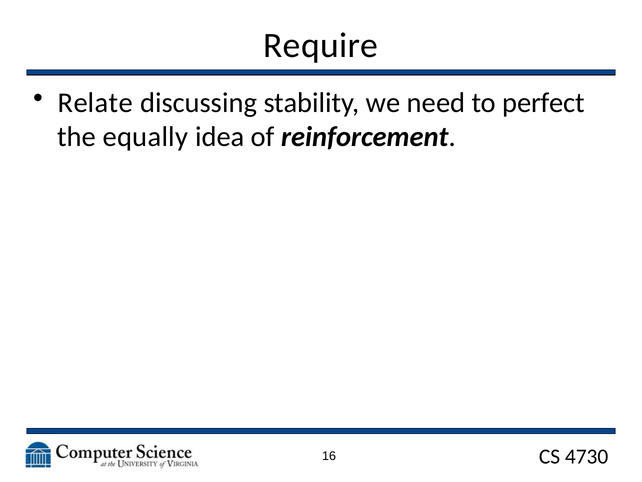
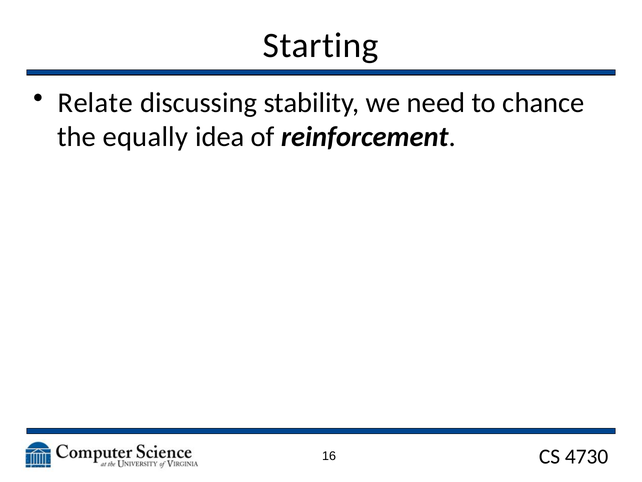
Require: Require -> Starting
perfect: perfect -> chance
